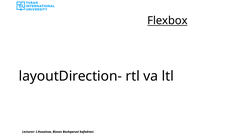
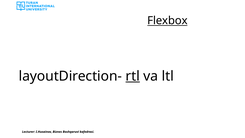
rtl underline: none -> present
